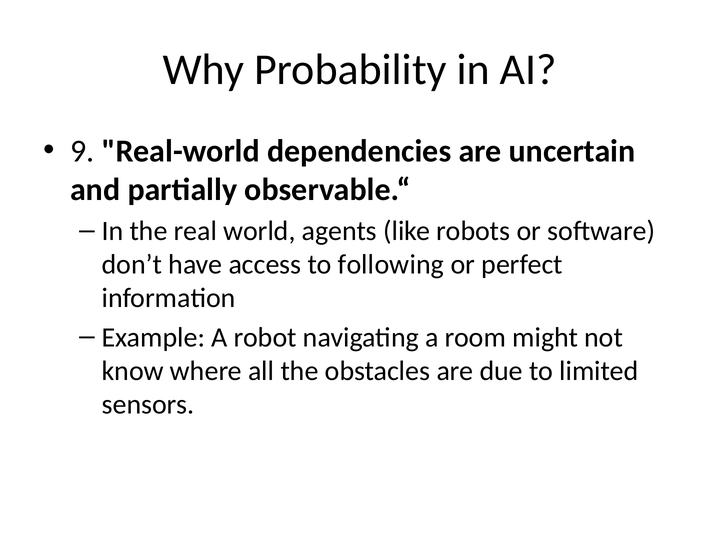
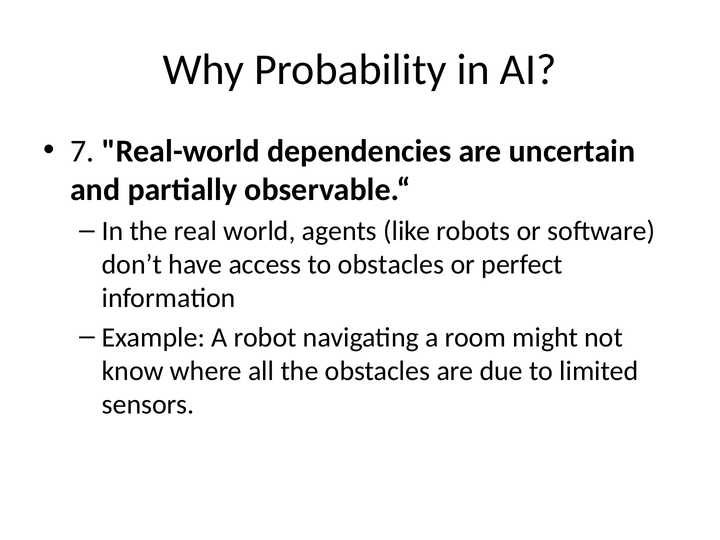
9: 9 -> 7
to following: following -> obstacles
